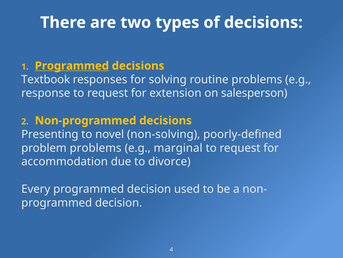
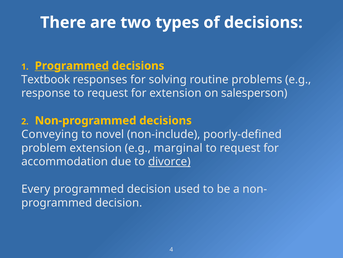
Presenting: Presenting -> Conveying
non-solving: non-solving -> non-include
problem problems: problems -> extension
divorce underline: none -> present
